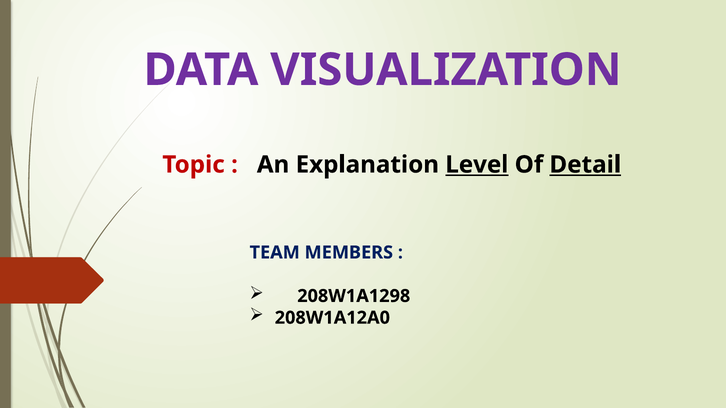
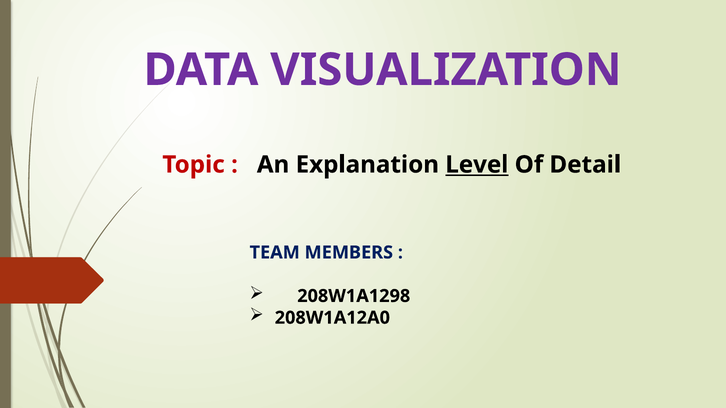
Detail underline: present -> none
